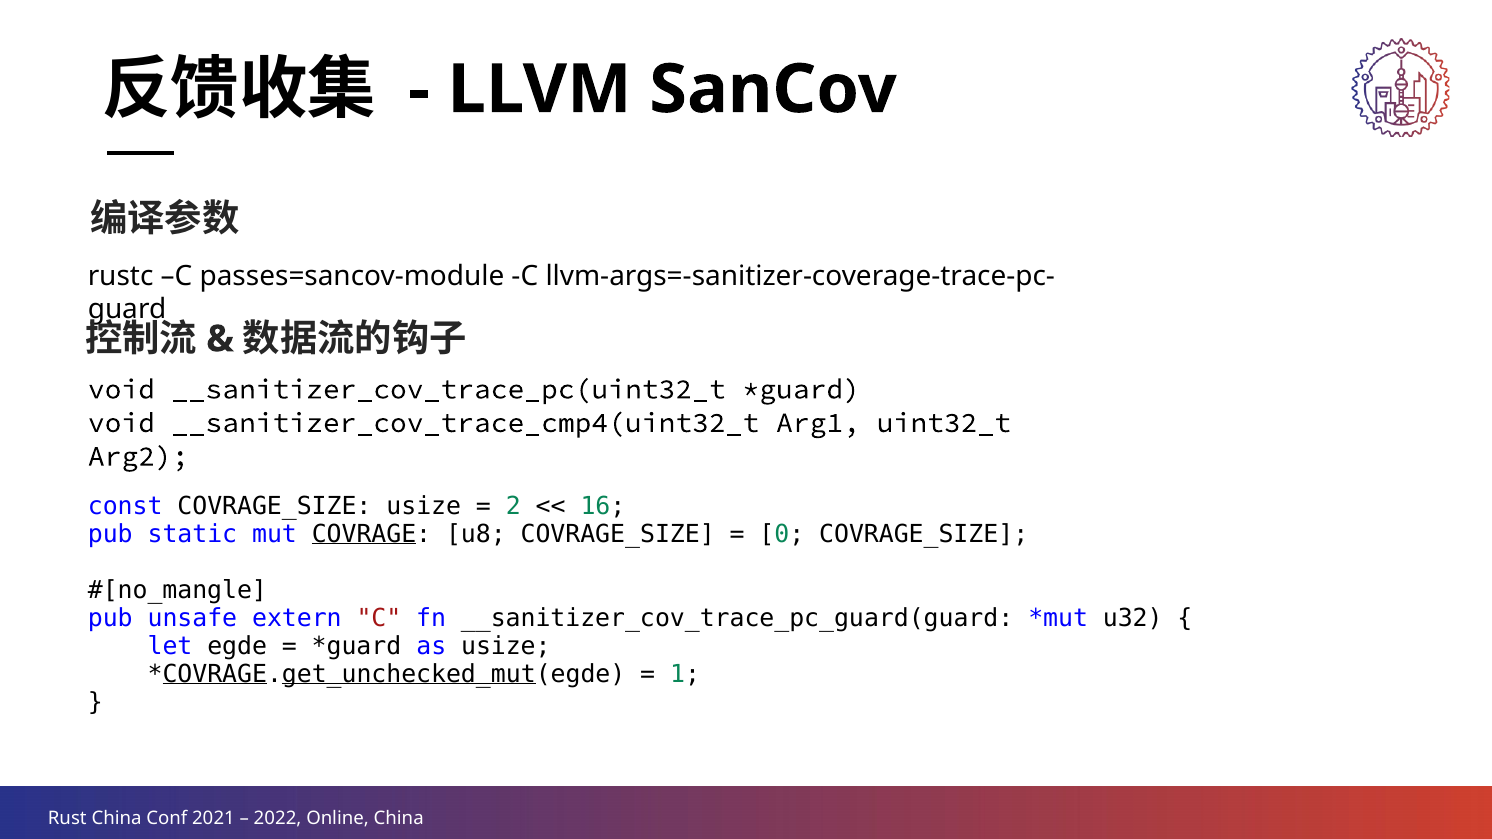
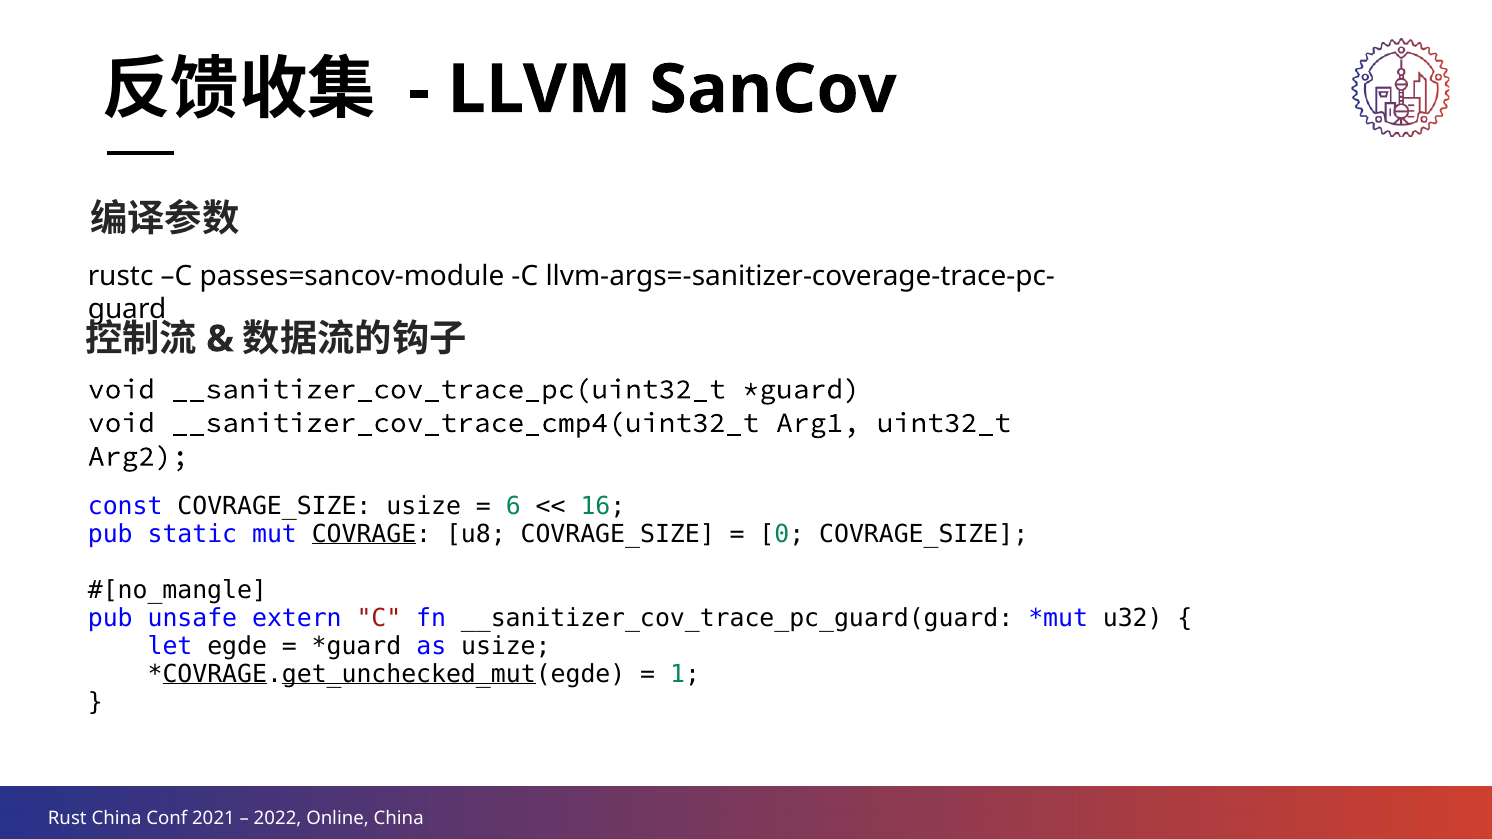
2: 2 -> 6
